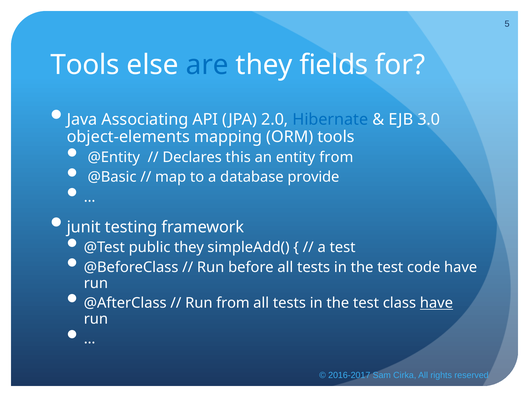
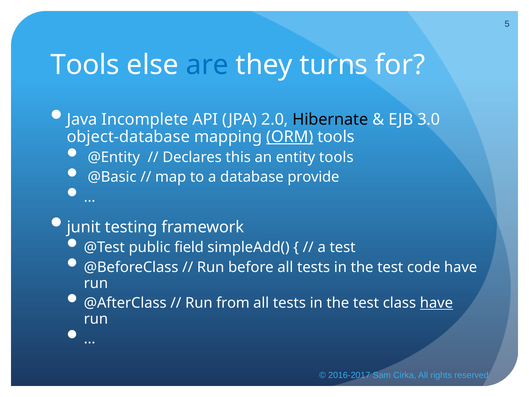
fields: fields -> turns
Associating: Associating -> Incomplete
Hibernate colour: blue -> black
object-elements: object-elements -> object-database
ORM underline: none -> present
entity from: from -> tools
public they: they -> field
